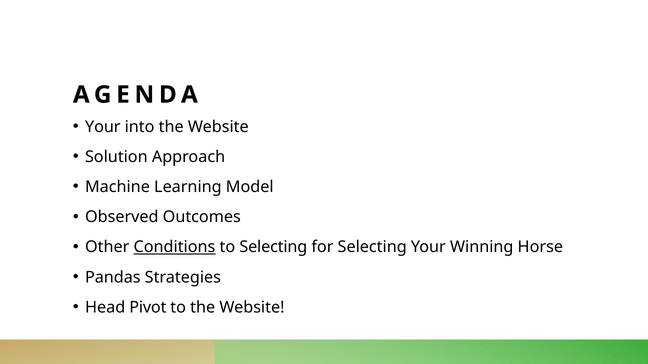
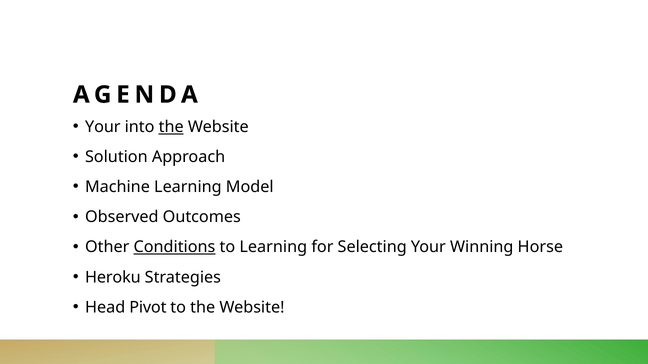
the at (171, 127) underline: none -> present
to Selecting: Selecting -> Learning
Pandas: Pandas -> Heroku
